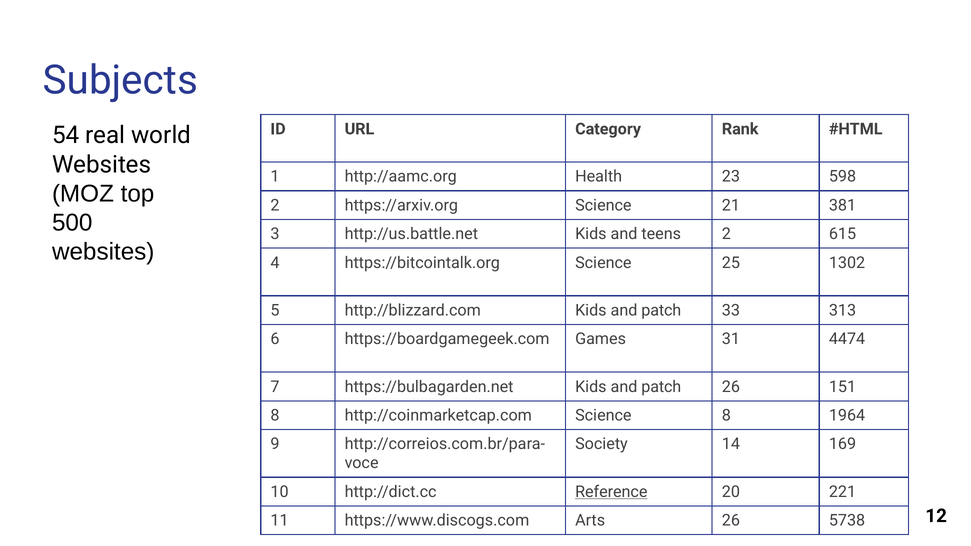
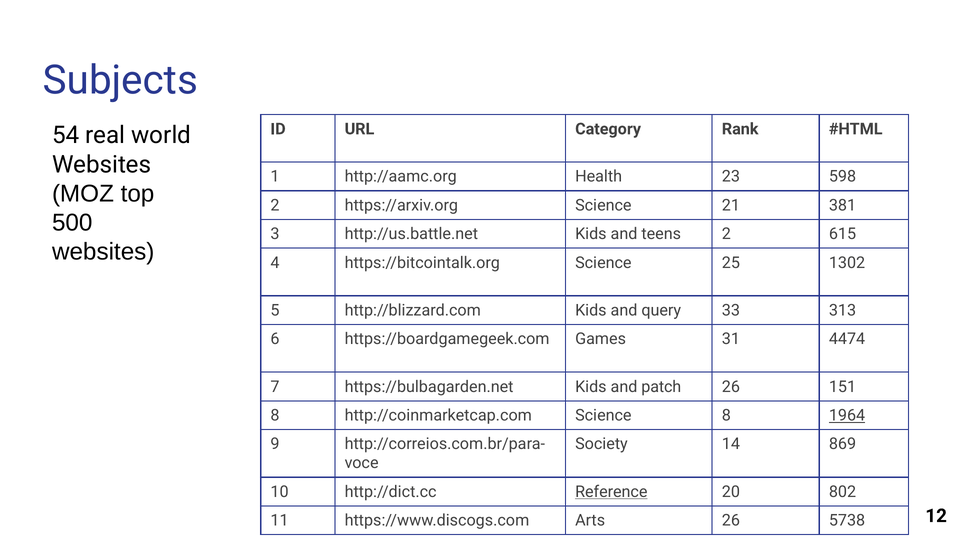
http://blizzard.com Kids and patch: patch -> query
1964 underline: none -> present
169: 169 -> 869
221: 221 -> 802
